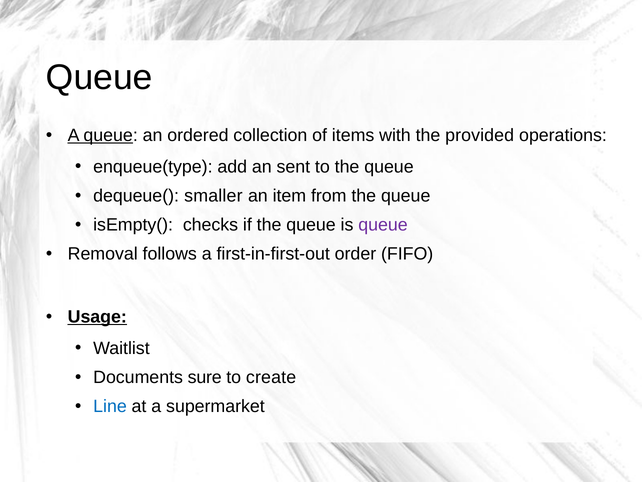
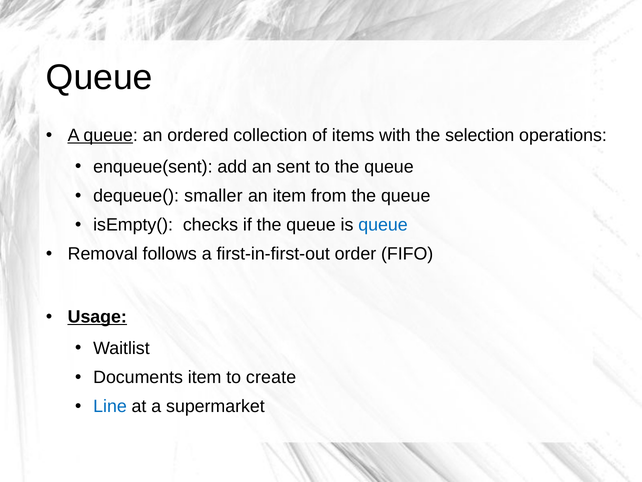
provided: provided -> selection
enqueue(type: enqueue(type -> enqueue(sent
queue at (383, 225) colour: purple -> blue
Documents sure: sure -> item
